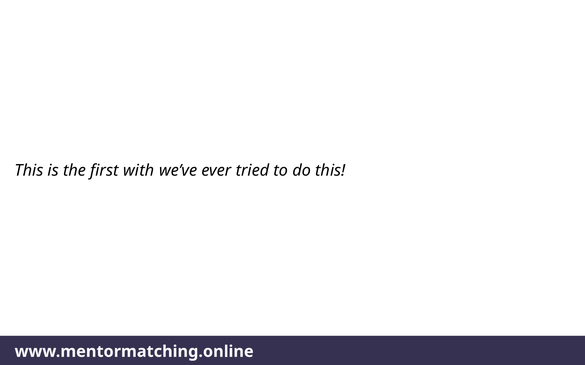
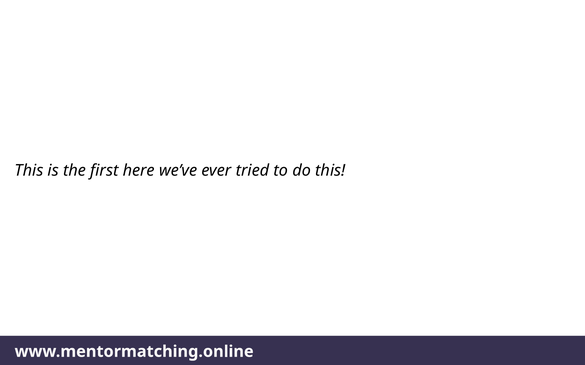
with: with -> here
